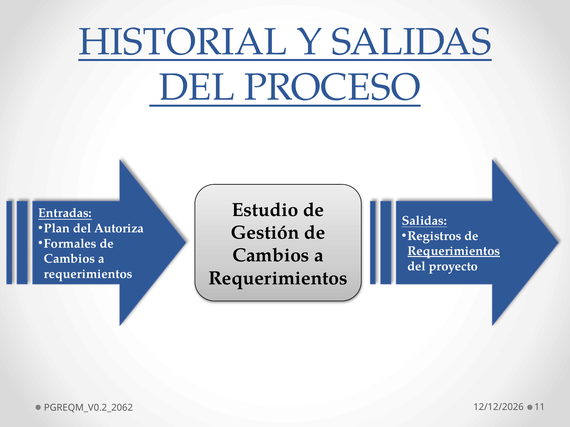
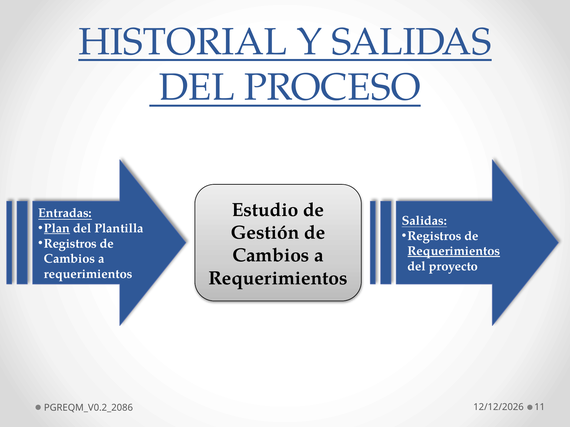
Plan underline: none -> present
Autoriza: Autoriza -> Plantilla
Formales at (70, 244): Formales -> Registros
PGREQM_V0.2_2062: PGREQM_V0.2_2062 -> PGREQM_V0.2_2086
